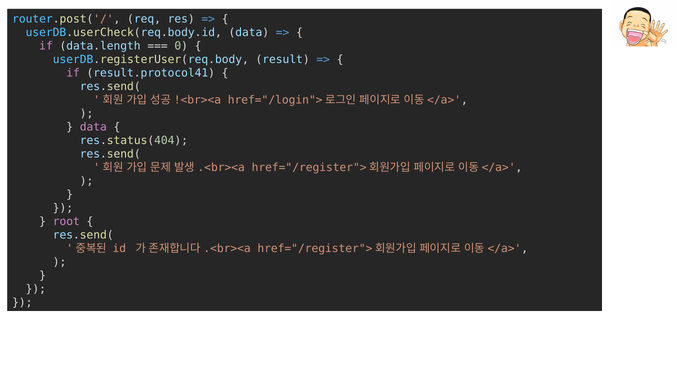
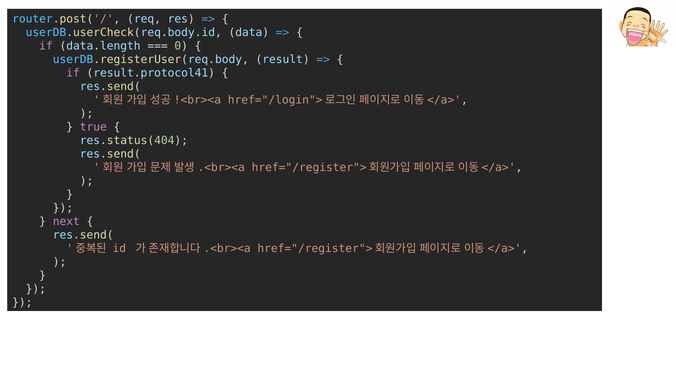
data at (93, 127): data -> true
root: root -> next
